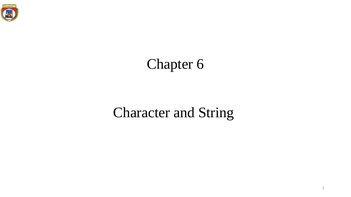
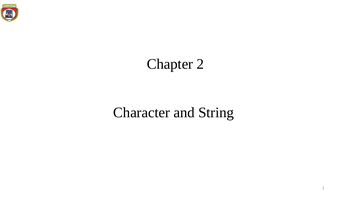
6: 6 -> 2
